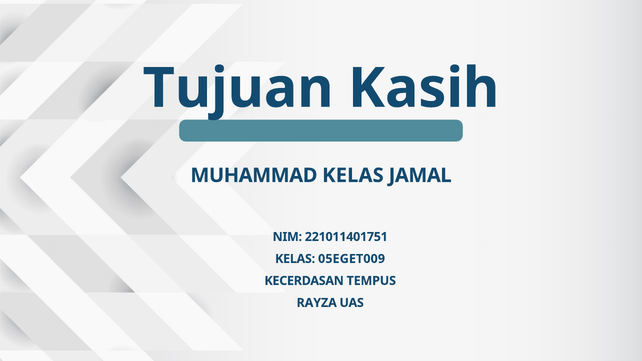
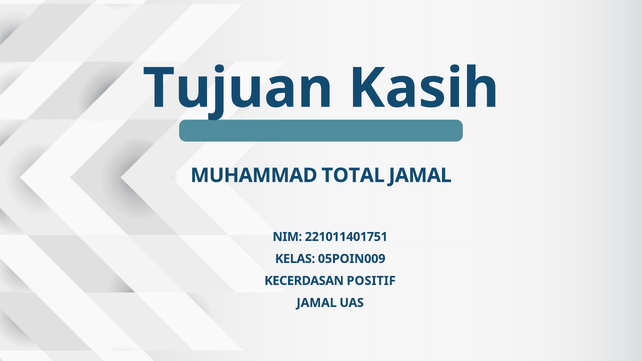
MUHAMMAD KELAS: KELAS -> TOTAL
05EGET009: 05EGET009 -> 05POIN009
TEMPUS: TEMPUS -> POSITIF
RAYZA at (317, 303): RAYZA -> JAMAL
